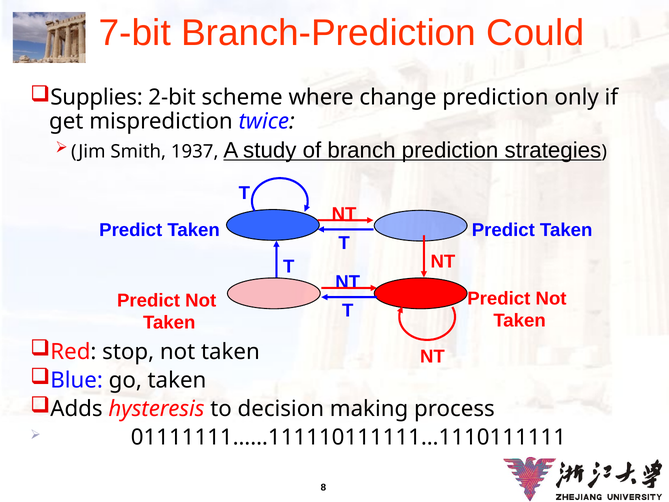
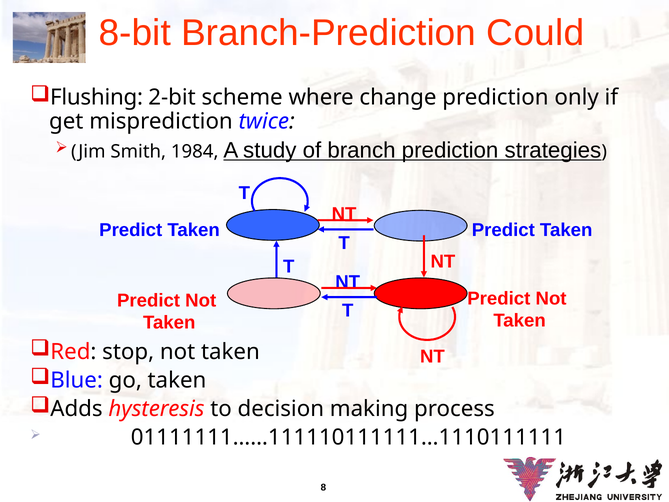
7-bit: 7-bit -> 8-bit
Supplies: Supplies -> Flushing
1937: 1937 -> 1984
